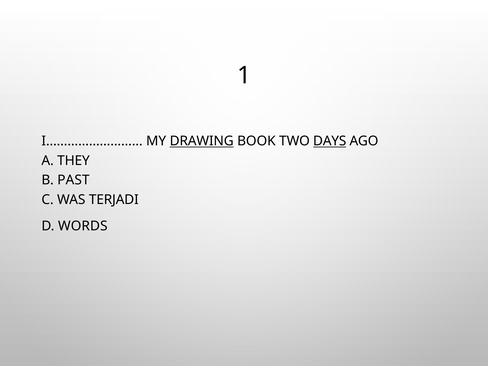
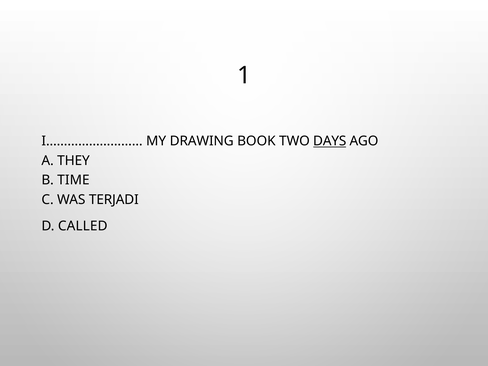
DRAWING underline: present -> none
PAST: PAST -> TIME
WORDS: WORDS -> CALLED
